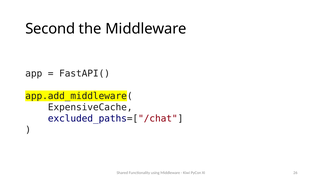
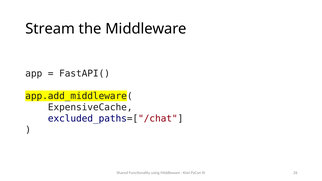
Second: Second -> Stream
